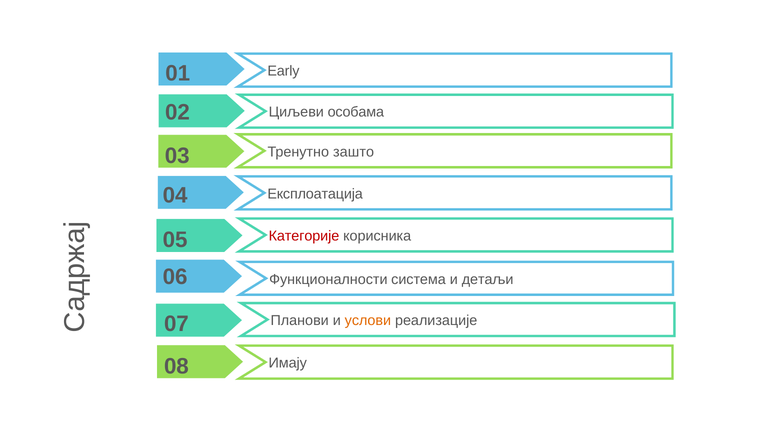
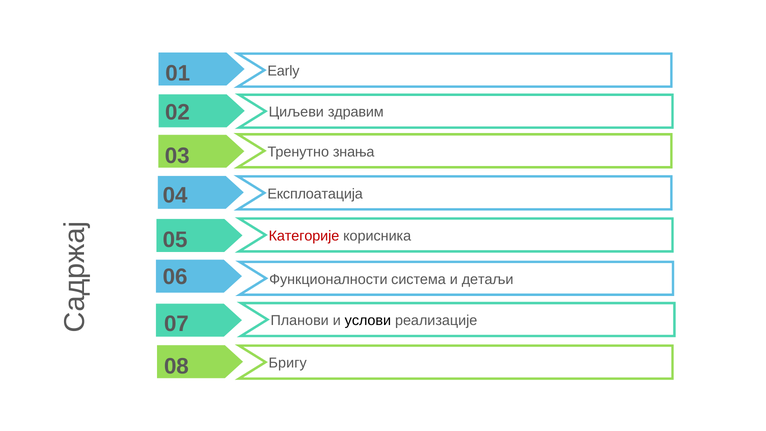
особама: особама -> здравим
зашто: зашто -> знања
услови colour: orange -> black
Имају: Имају -> Бригу
